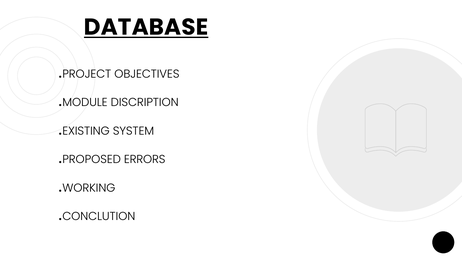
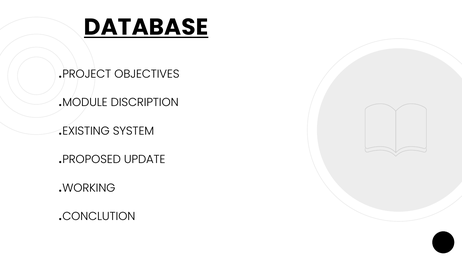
ERRORS: ERRORS -> UPDATE
